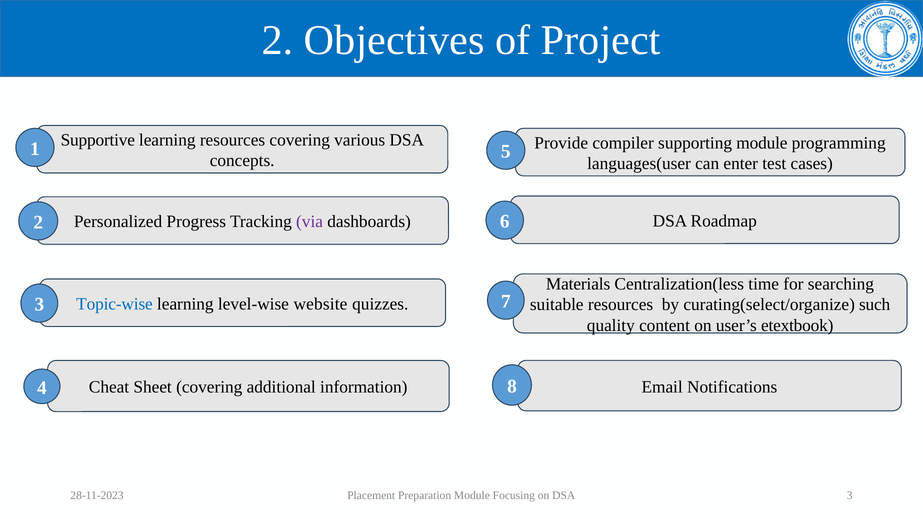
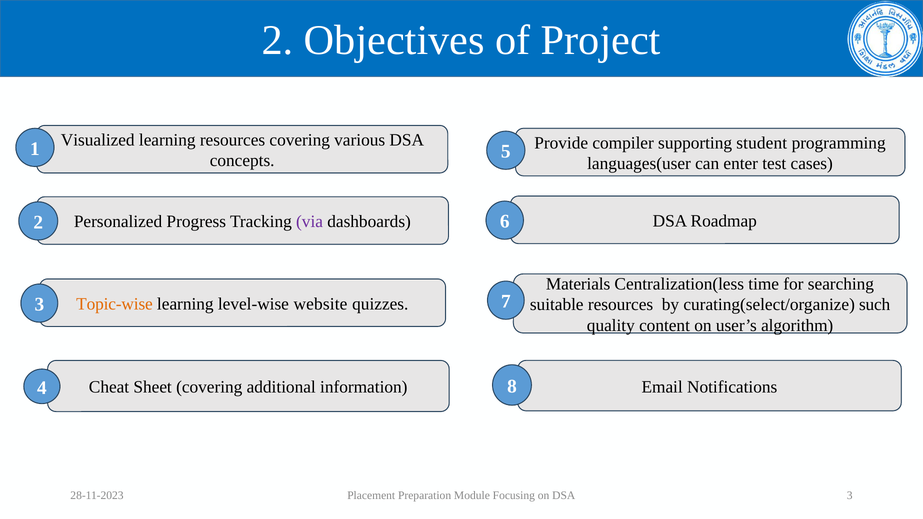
Supportive: Supportive -> Visualized
supporting module: module -> student
Topic-wise colour: blue -> orange
etextbook: etextbook -> algorithm
